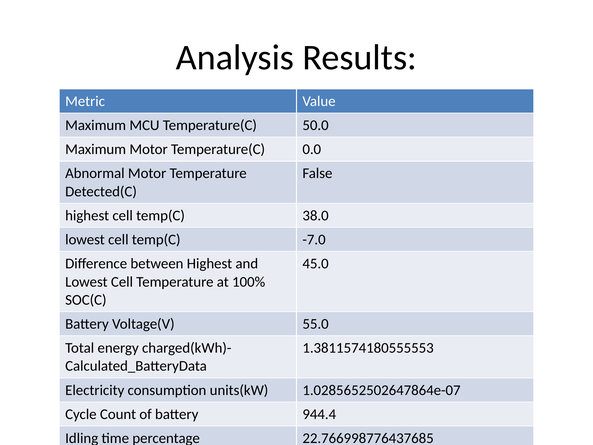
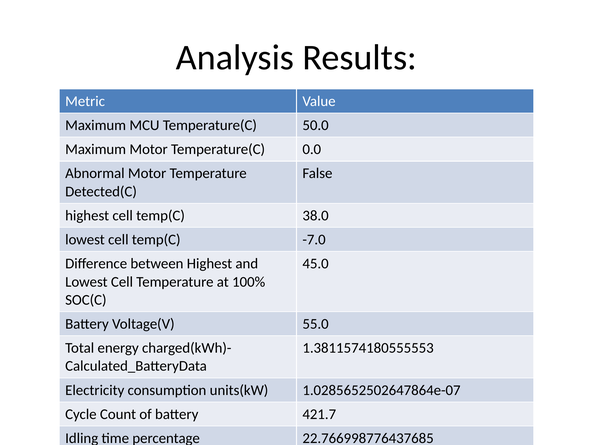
944.4: 944.4 -> 421.7
